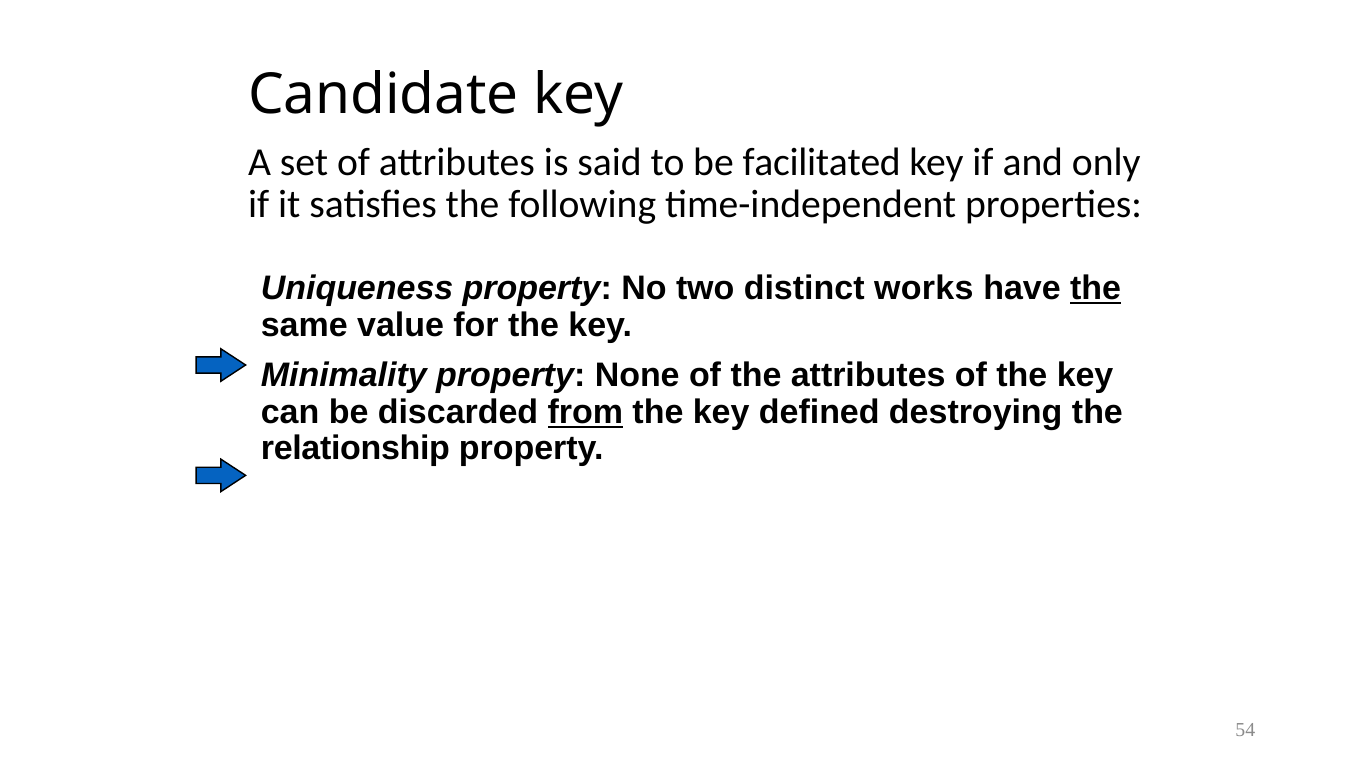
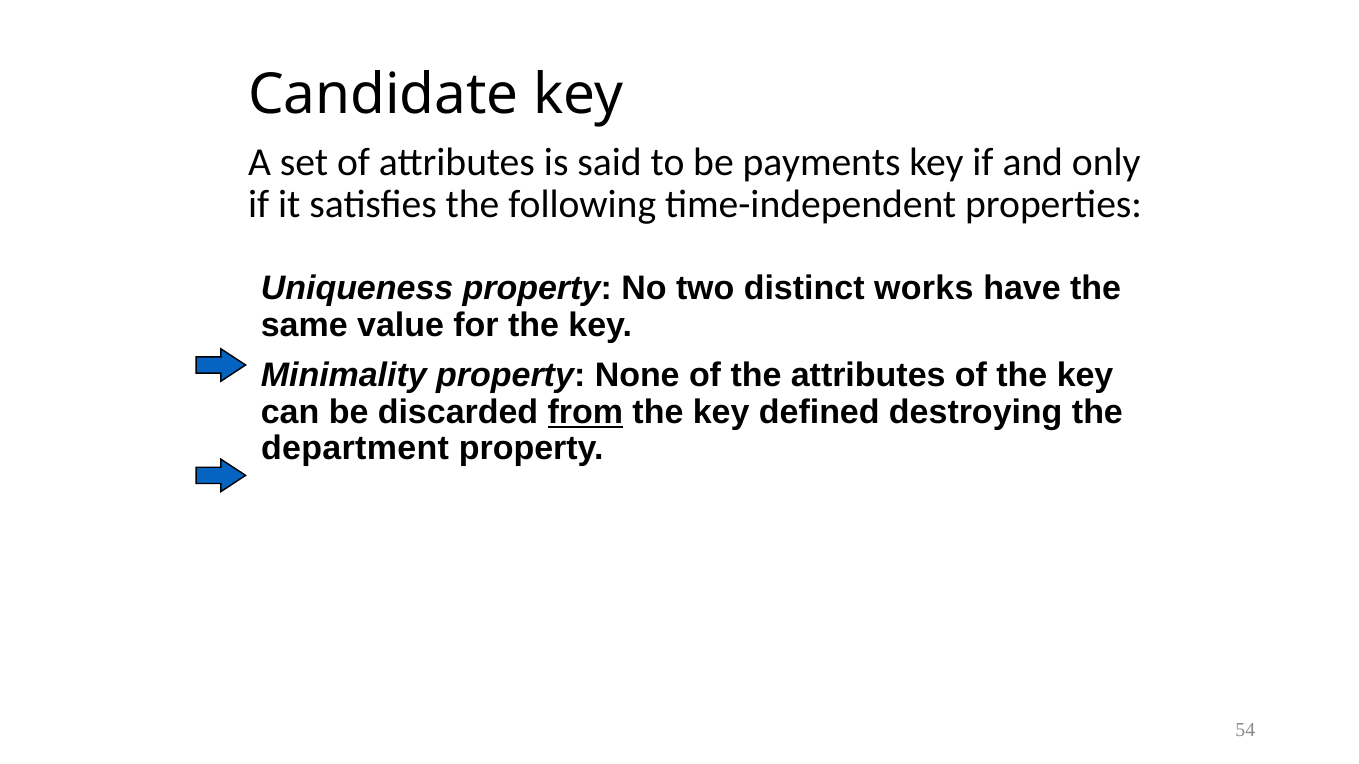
facilitated: facilitated -> payments
the at (1096, 288) underline: present -> none
relationship: relationship -> department
